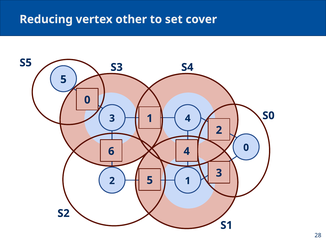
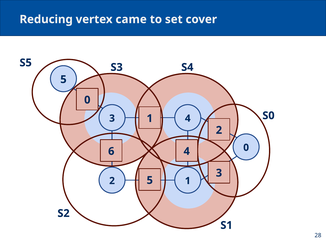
other: other -> came
